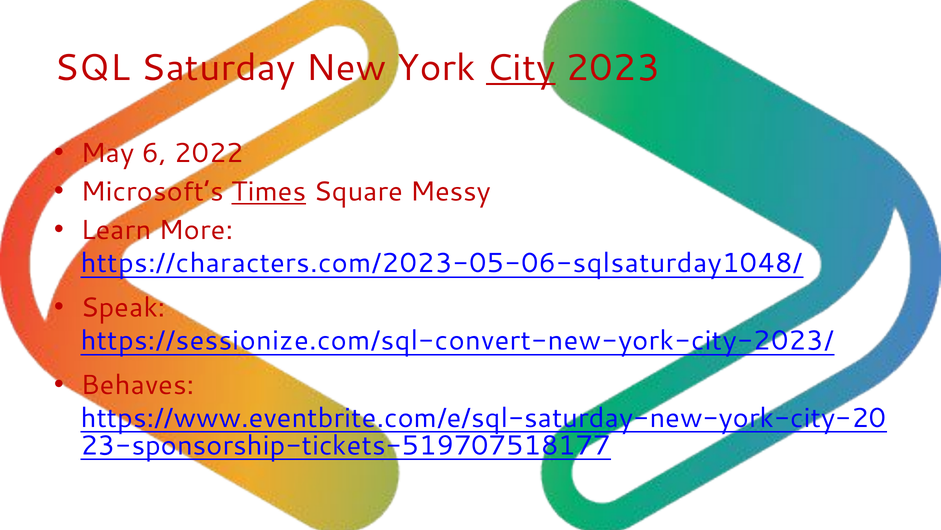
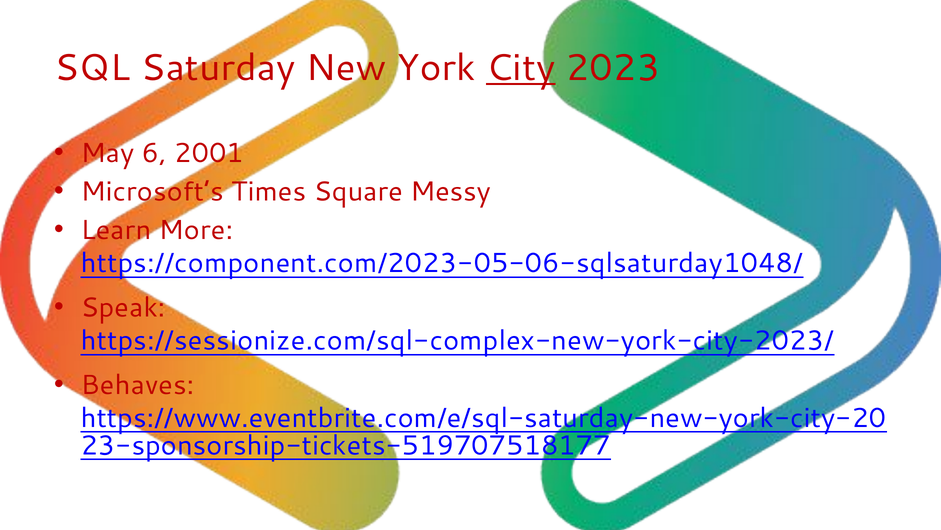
2022: 2022 -> 2001
Times underline: present -> none
https://characters.com/2023-05-06-sqlsaturday1048/: https://characters.com/2023-05-06-sqlsaturday1048/ -> https://component.com/2023-05-06-sqlsaturday1048/
https://sessionize.com/sql-convert-new-york-city-2023/: https://sessionize.com/sql-convert-new-york-city-2023/ -> https://sessionize.com/sql-complex-new-york-city-2023/
